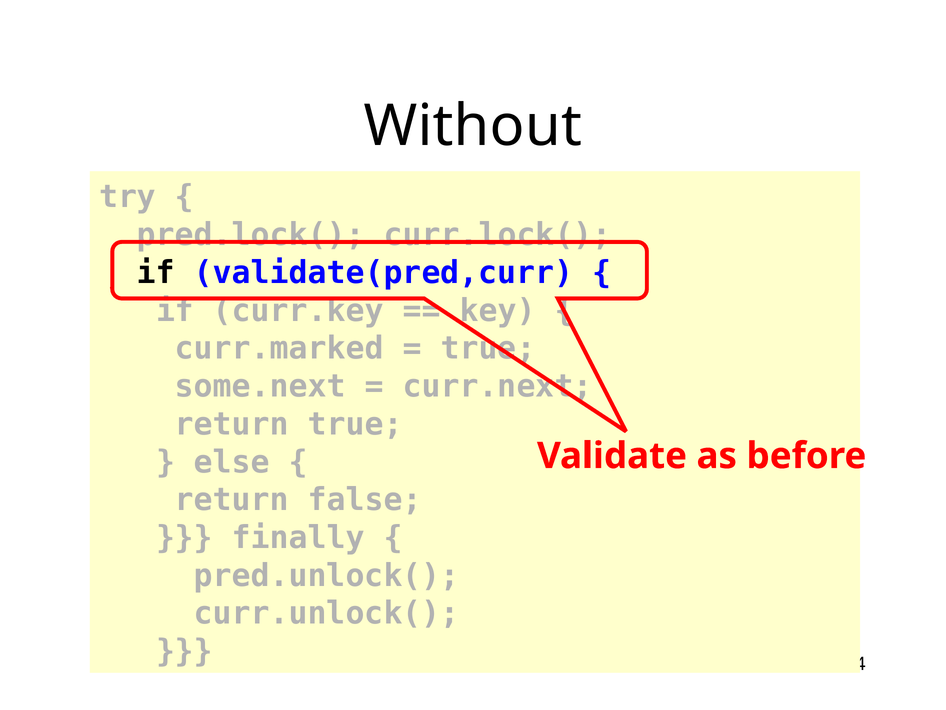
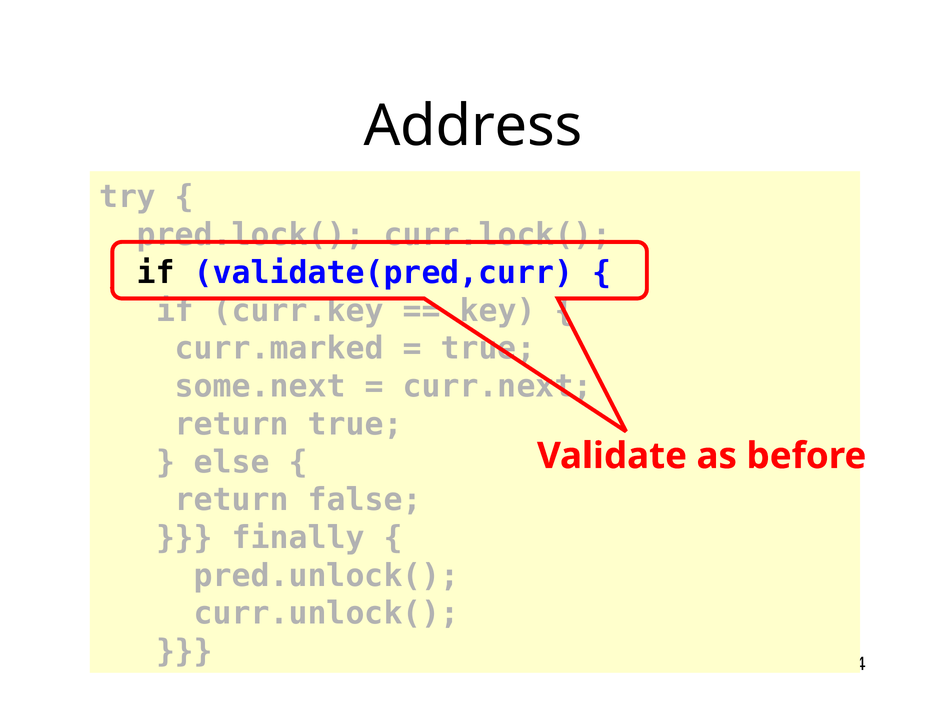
Without: Without -> Address
